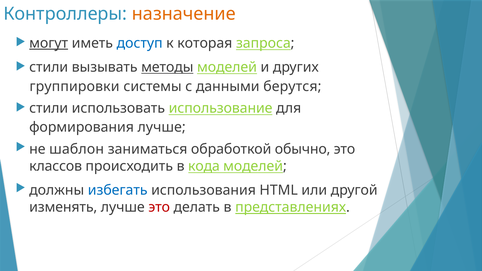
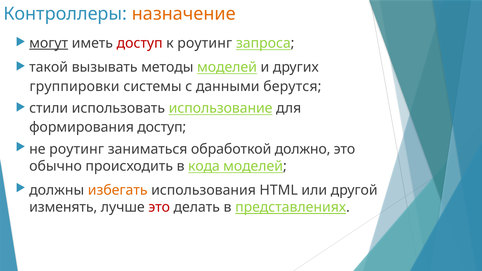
доступ at (140, 43) colour: blue -> red
к которая: которая -> роутинг
стили at (49, 67): стили -> такой
методы underline: present -> none
формирования лучше: лучше -> доступ
не шаблон: шаблон -> роутинг
обычно: обычно -> должно
классов: классов -> обычно
избегать colour: blue -> orange
